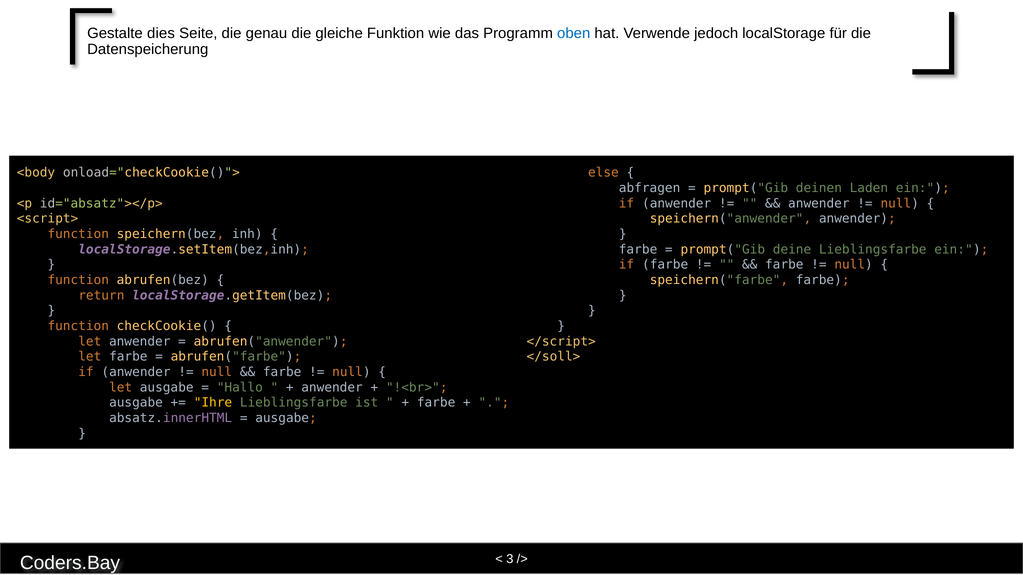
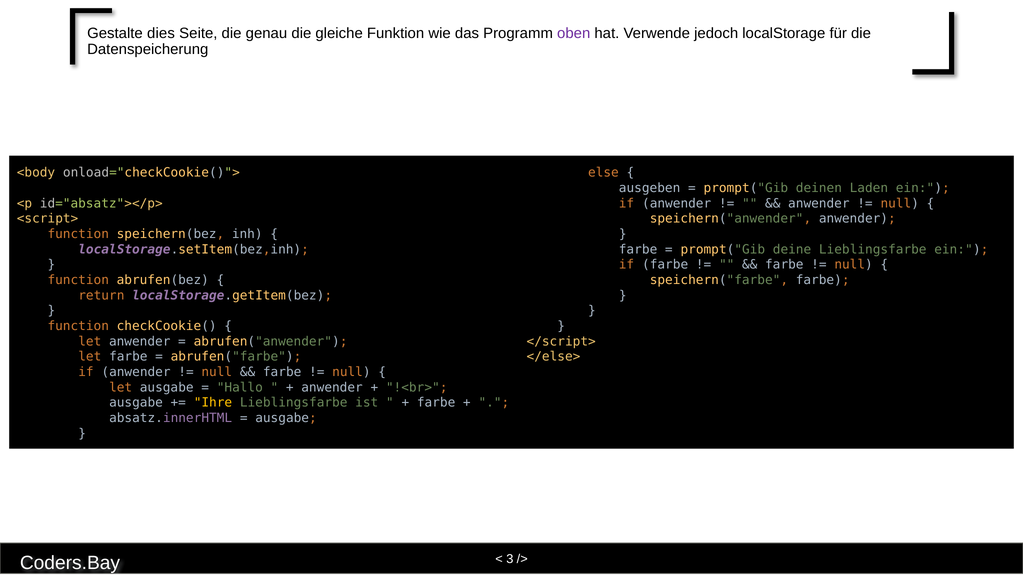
oben colour: blue -> purple
abfragen: abfragen -> ausgeben
</soll>: </soll> -> </else>
